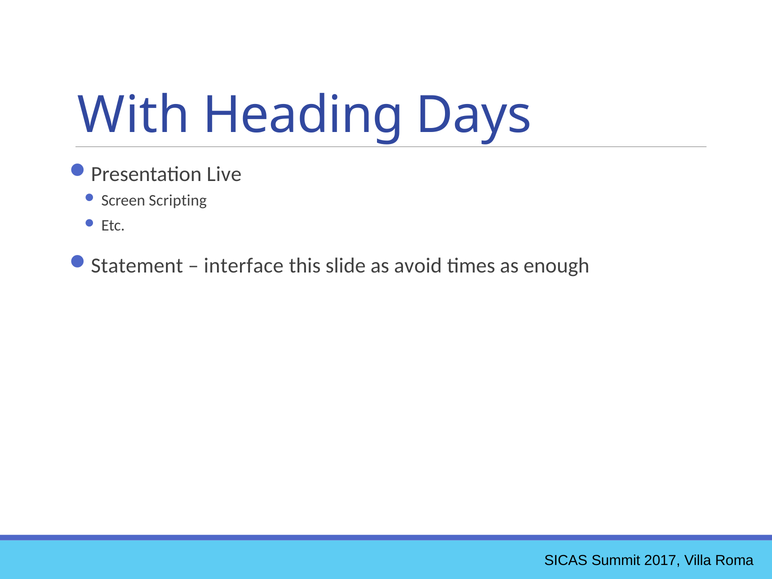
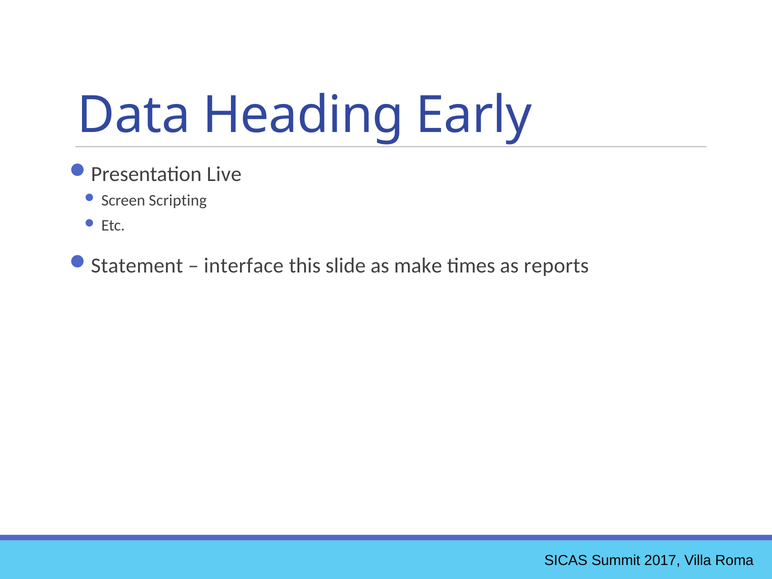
With: With -> Data
Days: Days -> Early
avoid: avoid -> make
enough: enough -> reports
